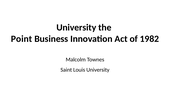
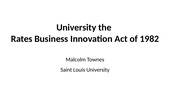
Point: Point -> Rates
